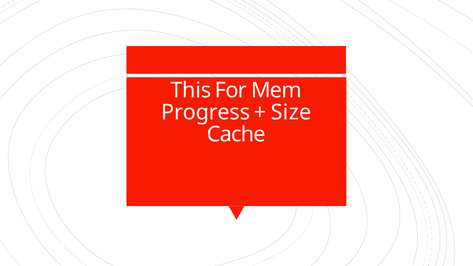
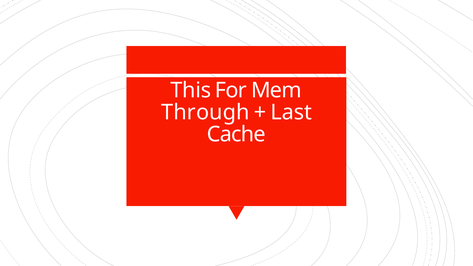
Progress: Progress -> Through
Size: Size -> Last
